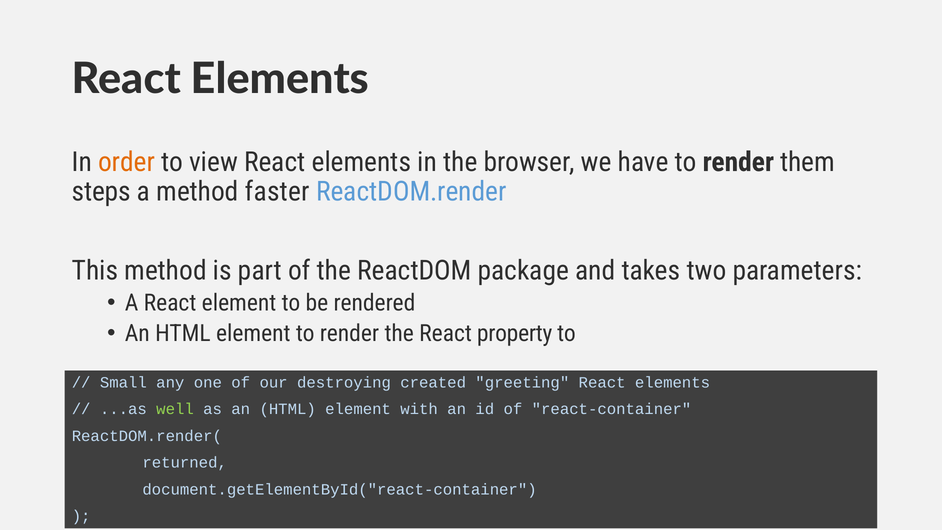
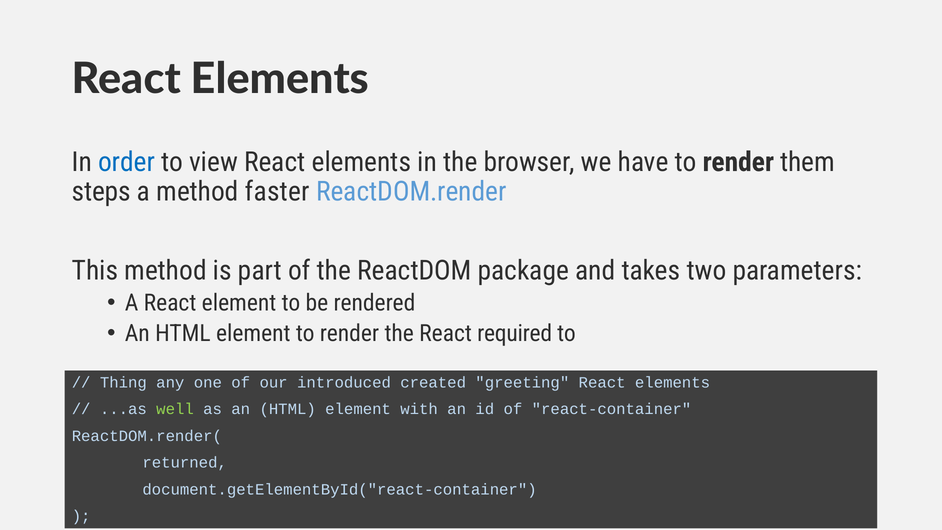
order colour: orange -> blue
property: property -> required
Small: Small -> Thing
destroying: destroying -> introduced
